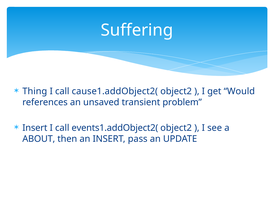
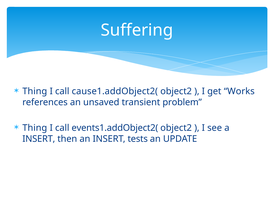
Would: Would -> Works
Insert at (35, 128): Insert -> Thing
ABOUT at (39, 139): ABOUT -> INSERT
pass: pass -> tests
